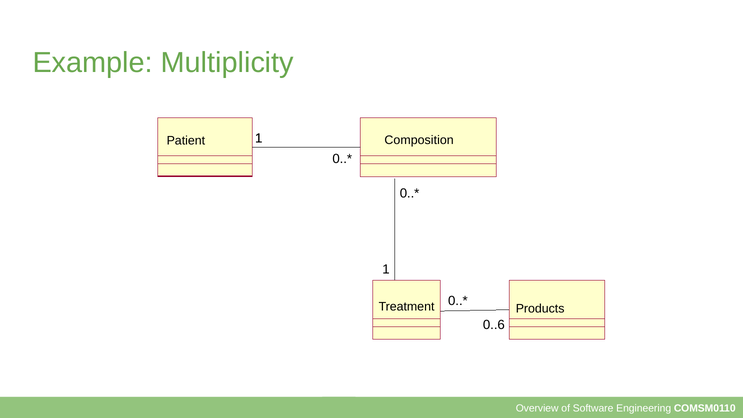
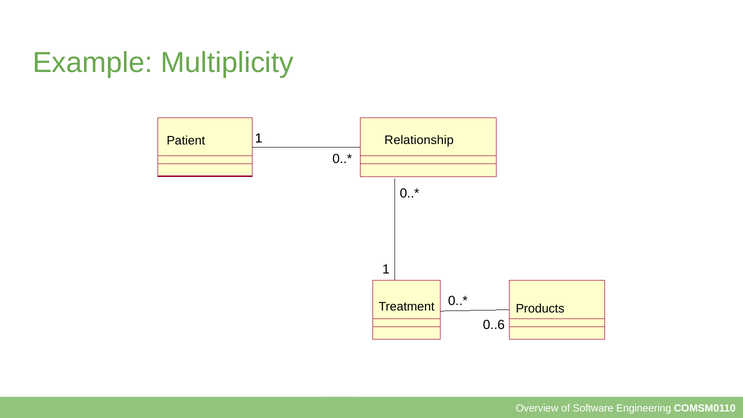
Composition: Composition -> Relationship
